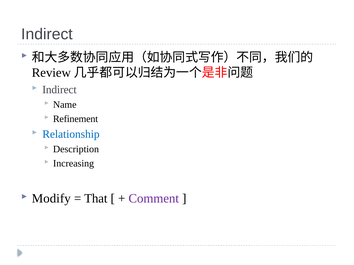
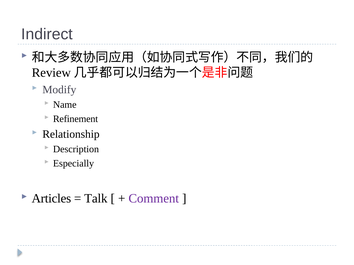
Indirect at (59, 90): Indirect -> Modify
Relationship colour: blue -> black
Increasing: Increasing -> Especially
Modify: Modify -> Articles
That: That -> Talk
